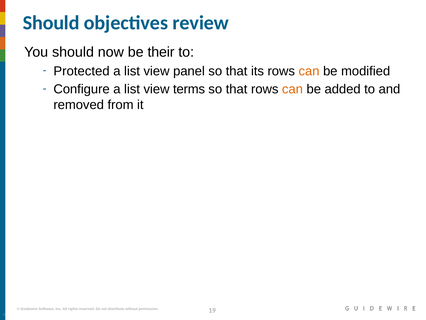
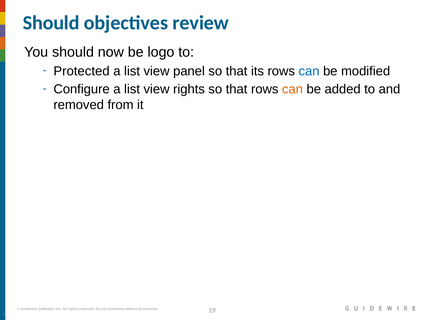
their: their -> logo
can at (309, 71) colour: orange -> blue
view terms: terms -> rights
